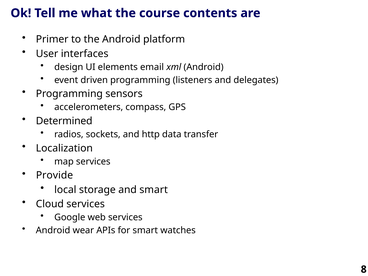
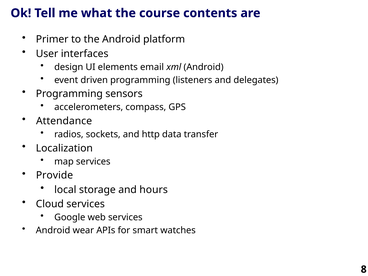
Determined: Determined -> Attendance
and smart: smart -> hours
